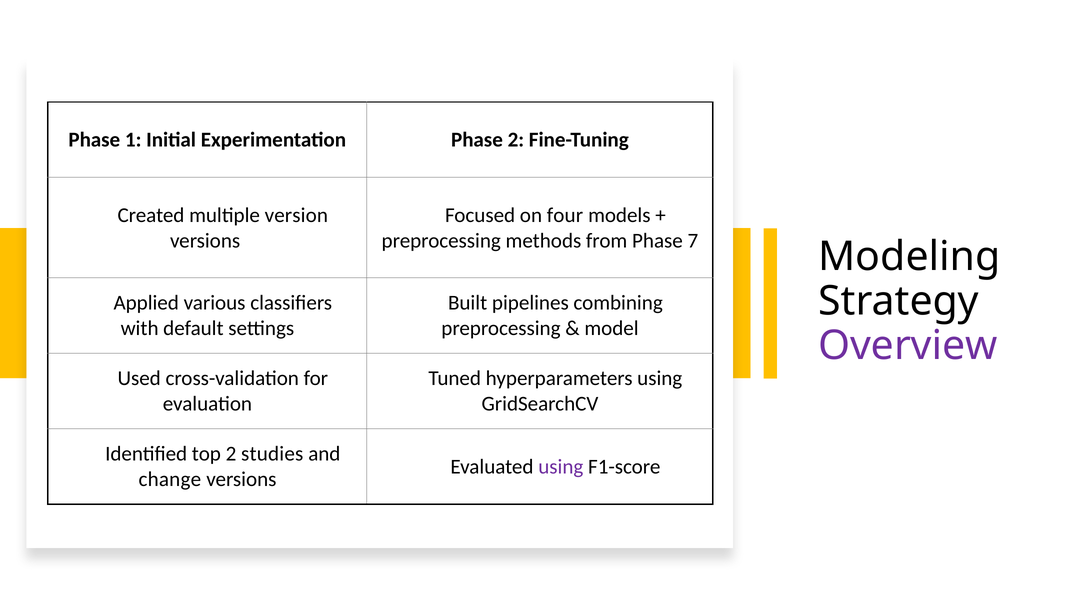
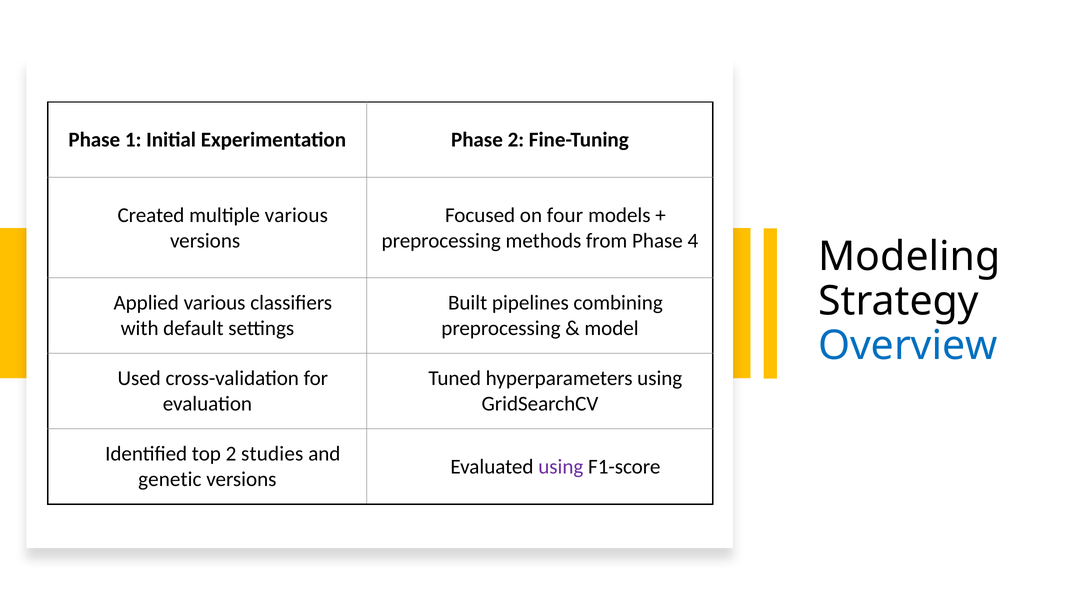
multiple version: version -> various
7: 7 -> 4
Overview colour: purple -> blue
change: change -> genetic
